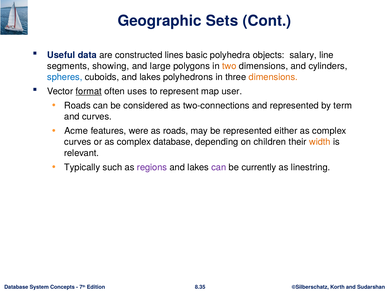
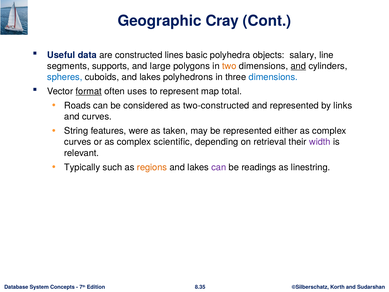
Sets: Sets -> Cray
showing: showing -> supports
and at (298, 66) underline: none -> present
dimensions at (273, 77) colour: orange -> blue
user: user -> total
two-connections: two-connections -> two-constructed
term: term -> links
Acme: Acme -> String
as roads: roads -> taken
complex database: database -> scientific
children: children -> retrieval
width colour: orange -> purple
regions colour: purple -> orange
currently: currently -> readings
